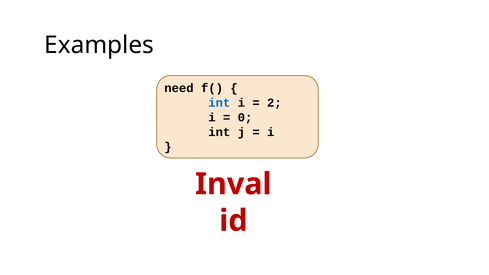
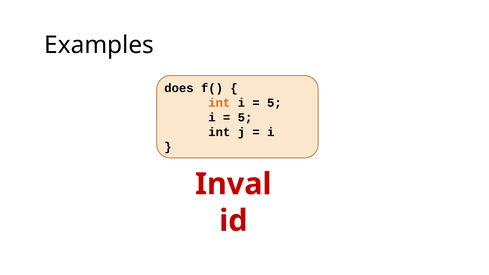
need: need -> does
int at (219, 103) colour: blue -> orange
2 at (274, 103): 2 -> 5
0 at (245, 118): 0 -> 5
